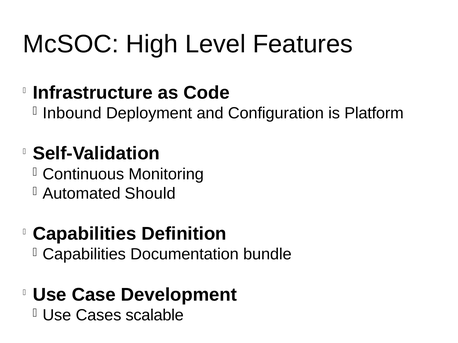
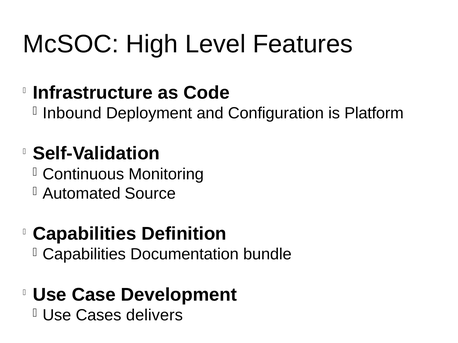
Should: Should -> Source
scalable: scalable -> delivers
